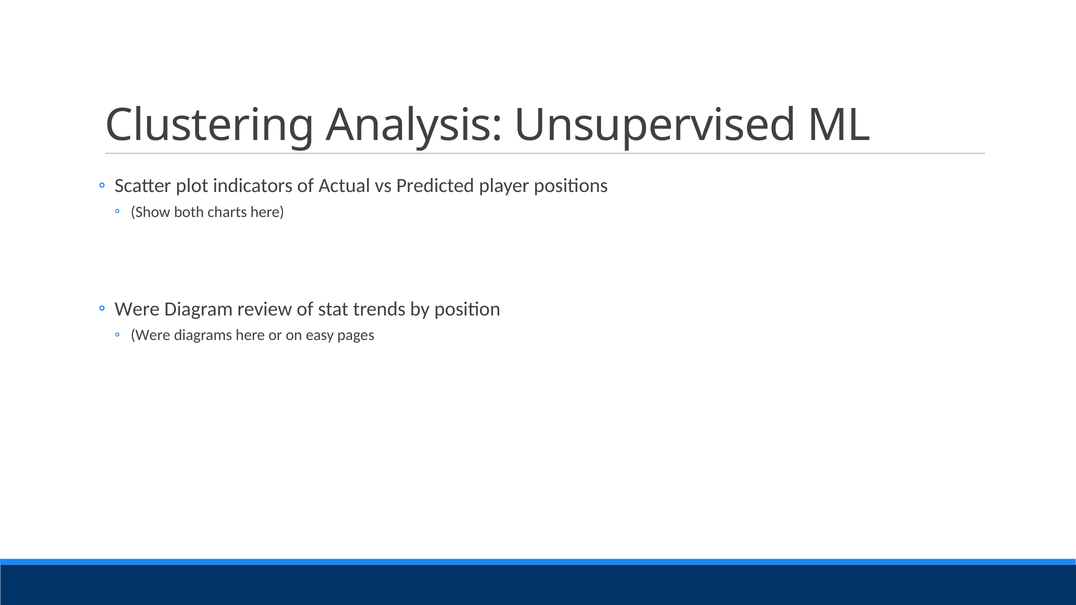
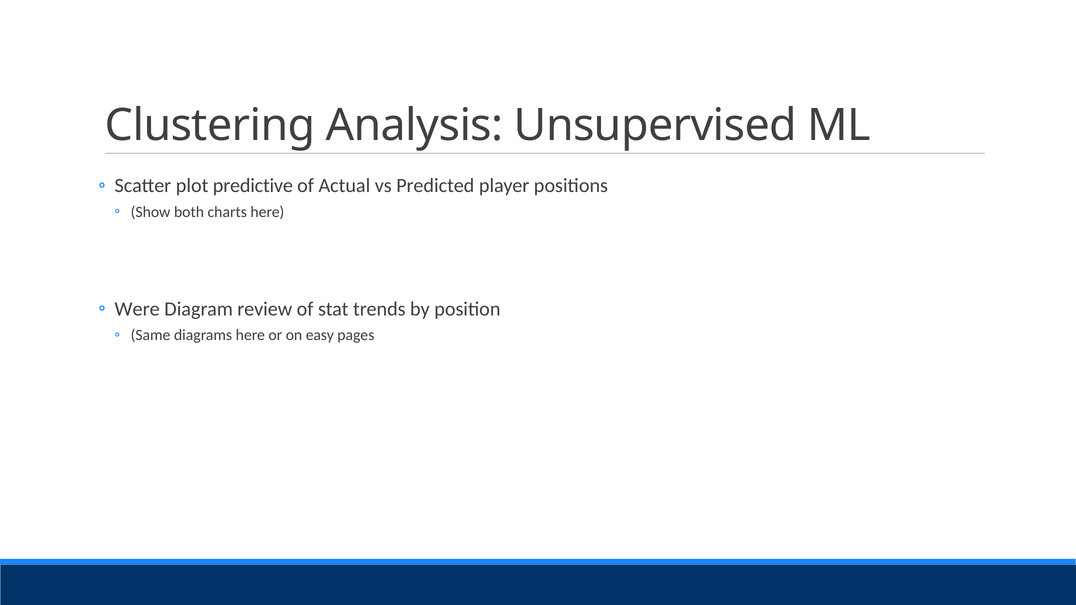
indicators: indicators -> predictive
Were at (151, 335): Were -> Same
